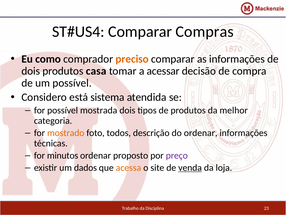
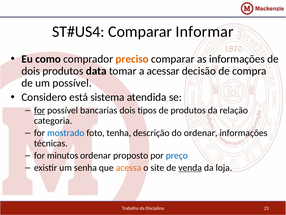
Compras: Compras -> Informar
casa: casa -> data
for at (40, 110) underline: none -> present
mostrada: mostrada -> bancarias
melhor: melhor -> relação
mostrado colour: orange -> blue
todos: todos -> tenha
preço colour: purple -> blue
dados: dados -> senha
